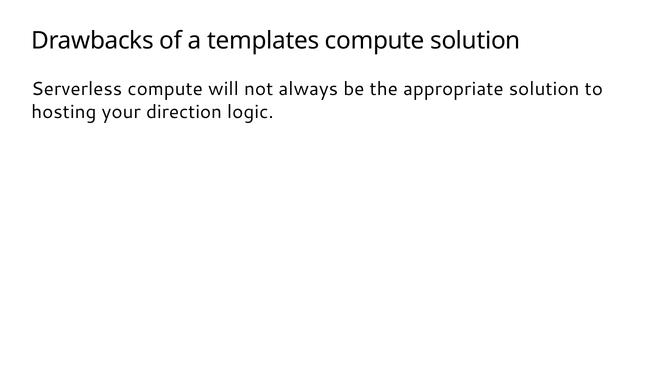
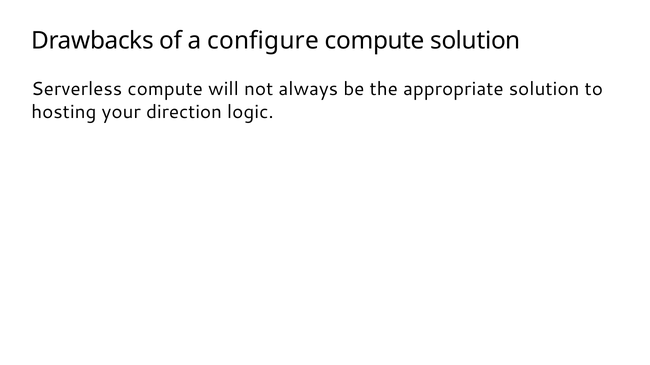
templates: templates -> configure
